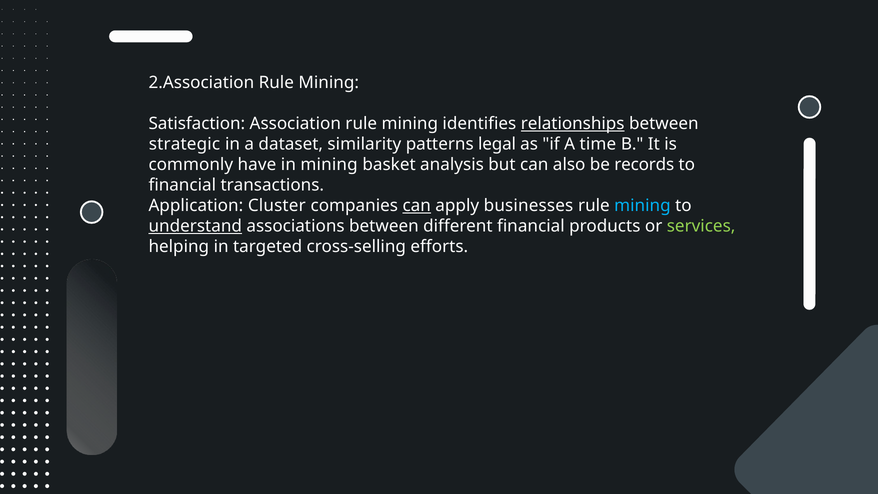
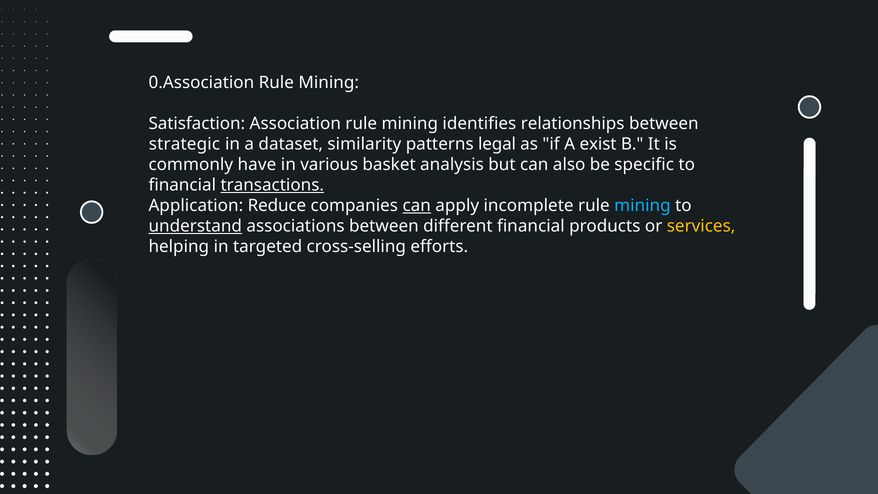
2.Association: 2.Association -> 0.Association
relationships underline: present -> none
time: time -> exist
in mining: mining -> various
records: records -> specific
transactions underline: none -> present
Cluster: Cluster -> Reduce
businesses: businesses -> incomplete
services colour: light green -> yellow
